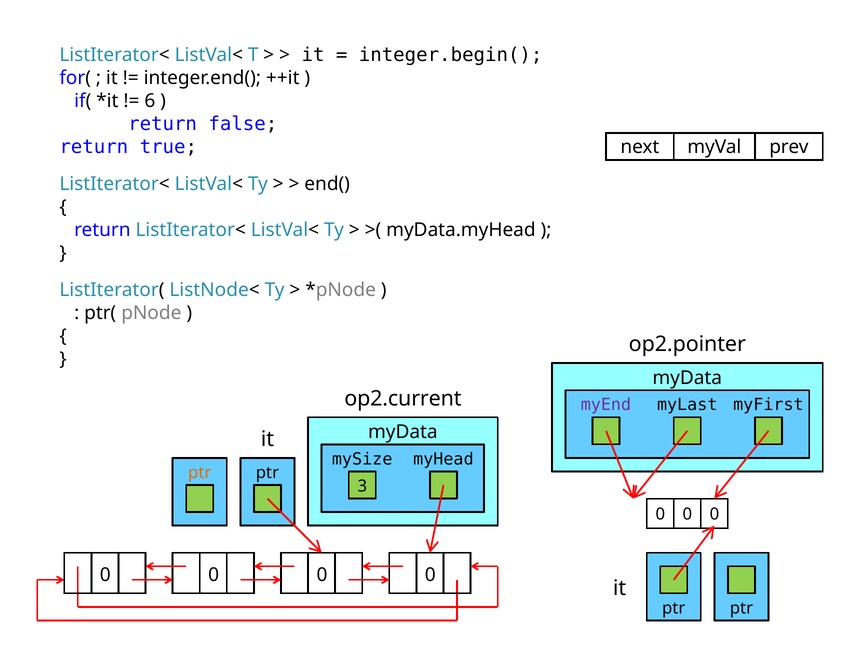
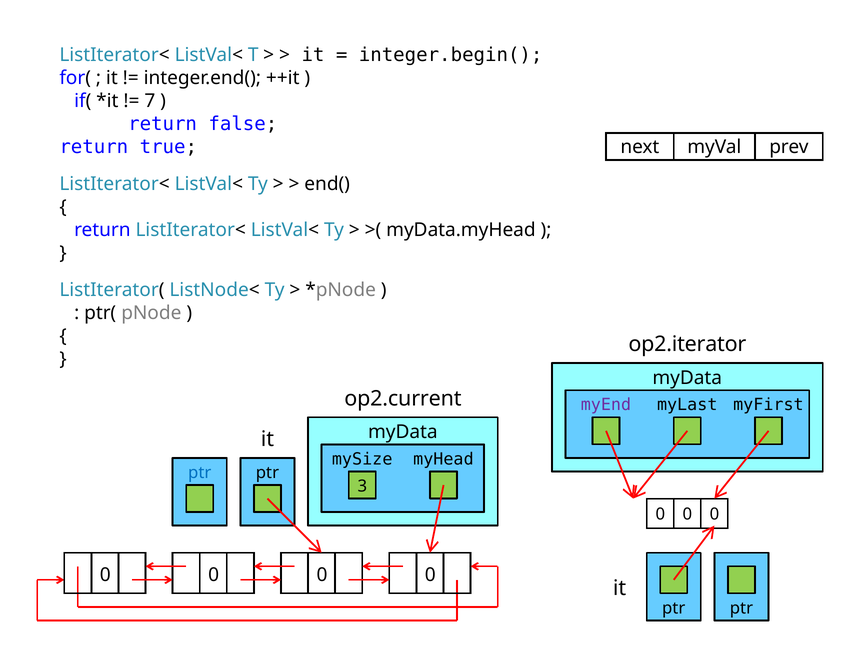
6: 6 -> 7
op2.pointer: op2.pointer -> op2.iterator
ptr at (200, 473) colour: orange -> blue
